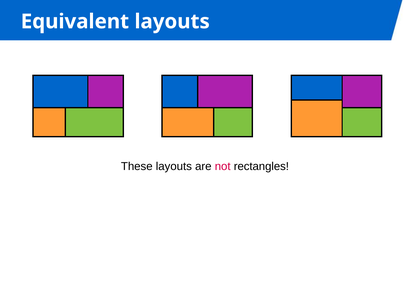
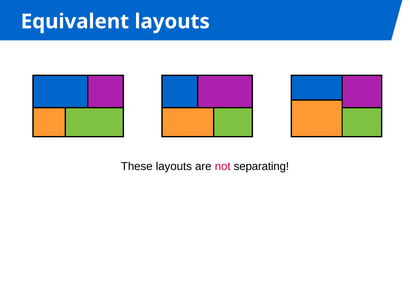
rectangles: rectangles -> separating
